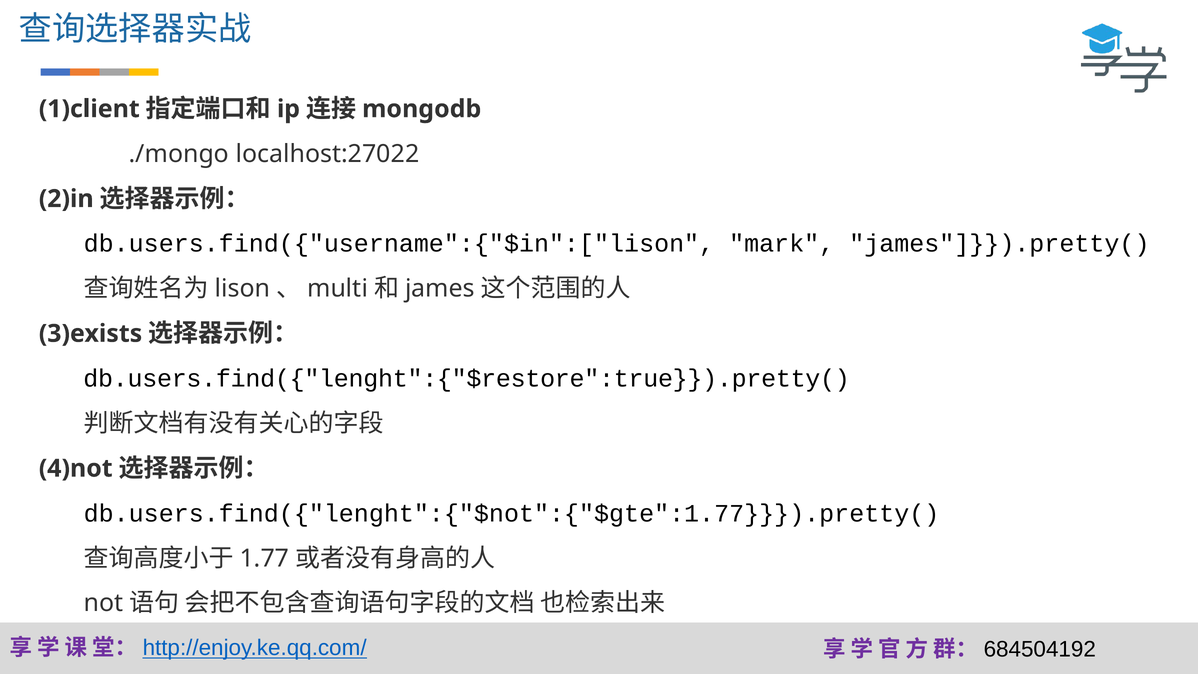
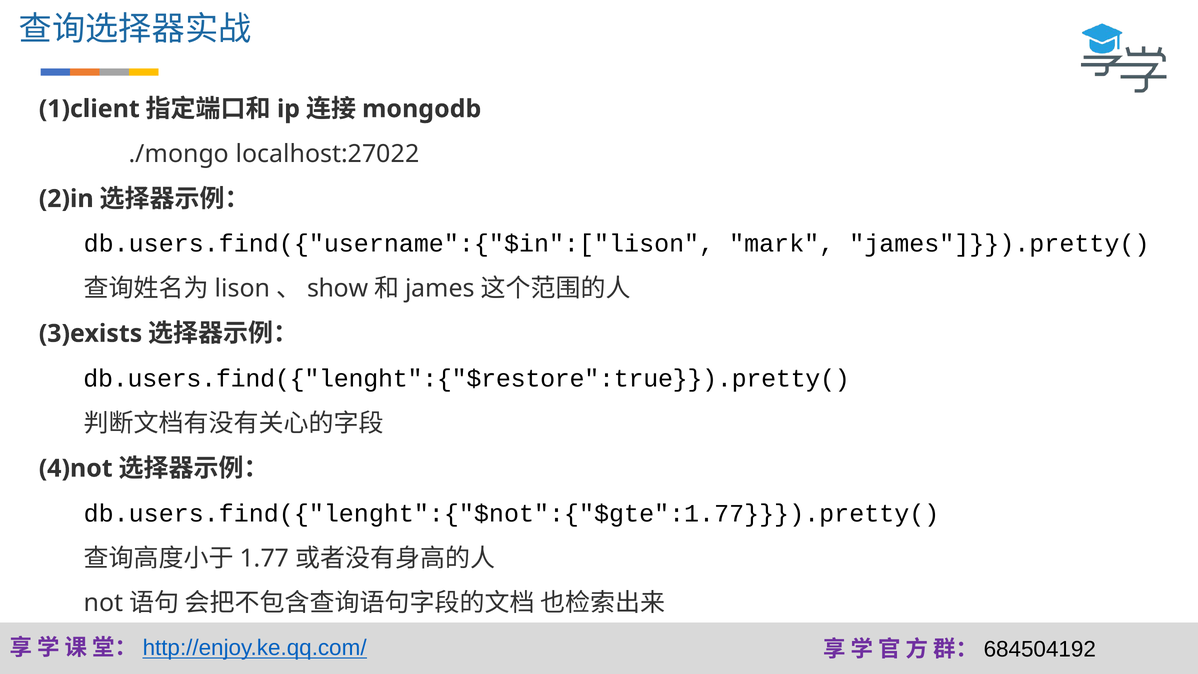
multi: multi -> show
